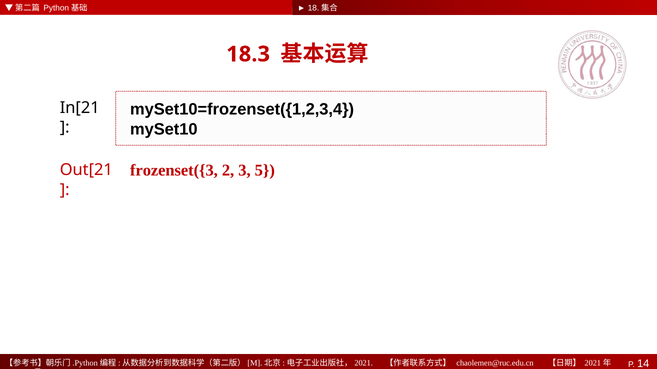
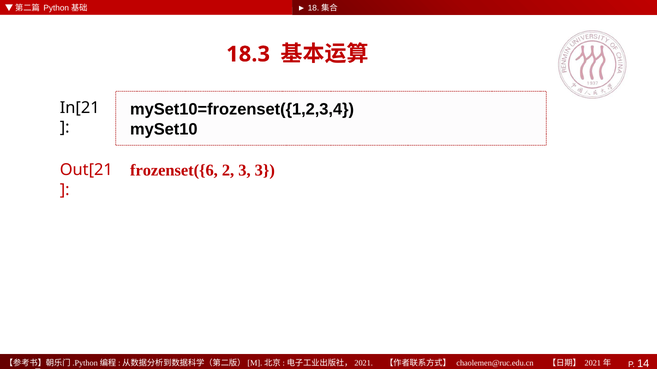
frozenset({3: frozenset({3 -> frozenset({6
3 5: 5 -> 3
